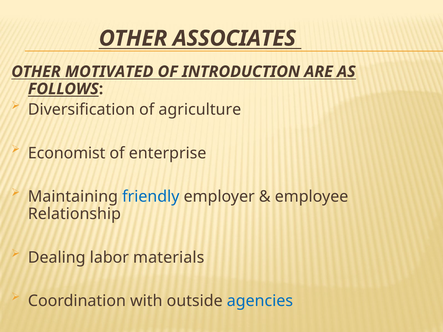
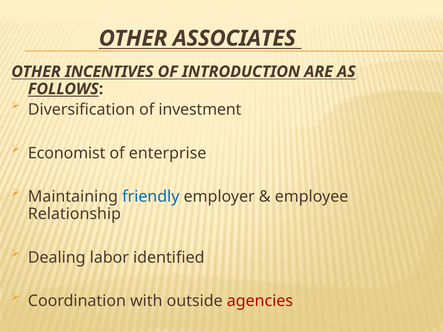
MOTIVATED: MOTIVATED -> INCENTIVES
agriculture: agriculture -> investment
materials: materials -> identified
agencies colour: blue -> red
